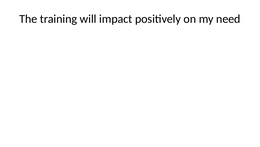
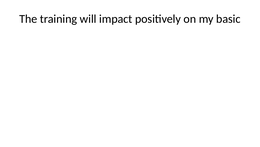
need: need -> basic
